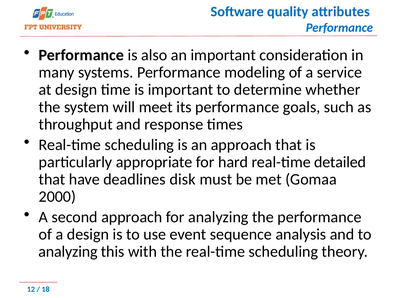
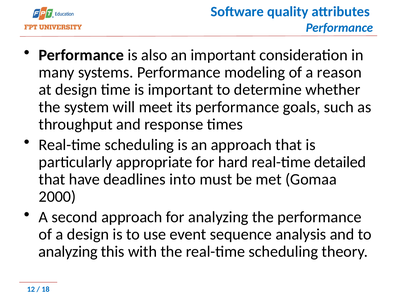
service: service -> reason
disk: disk -> into
